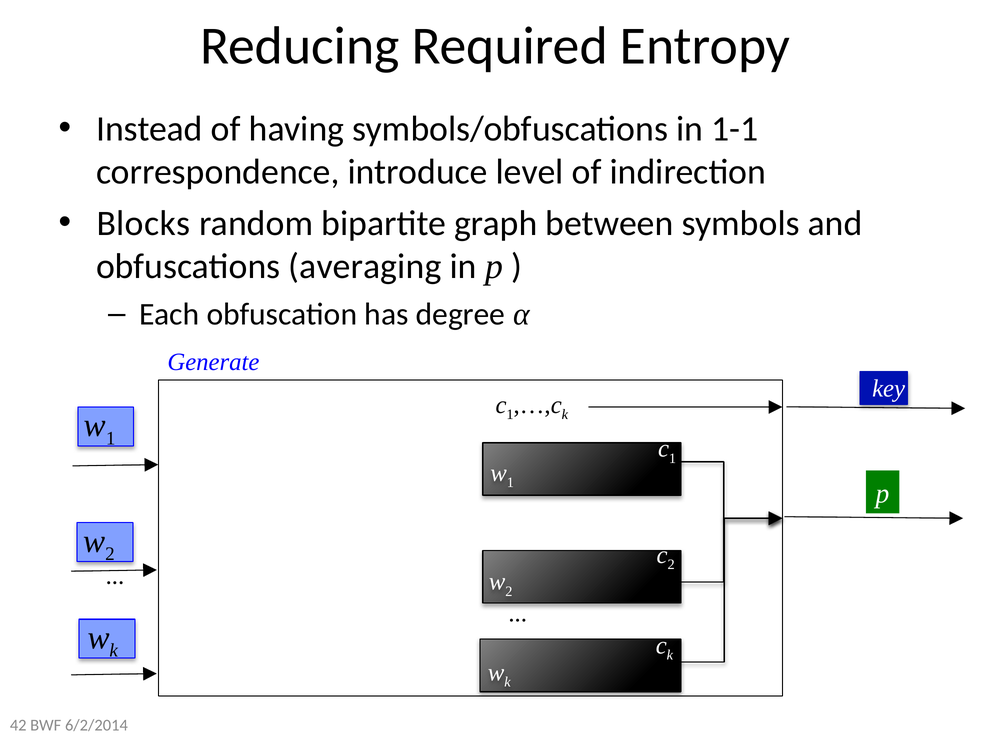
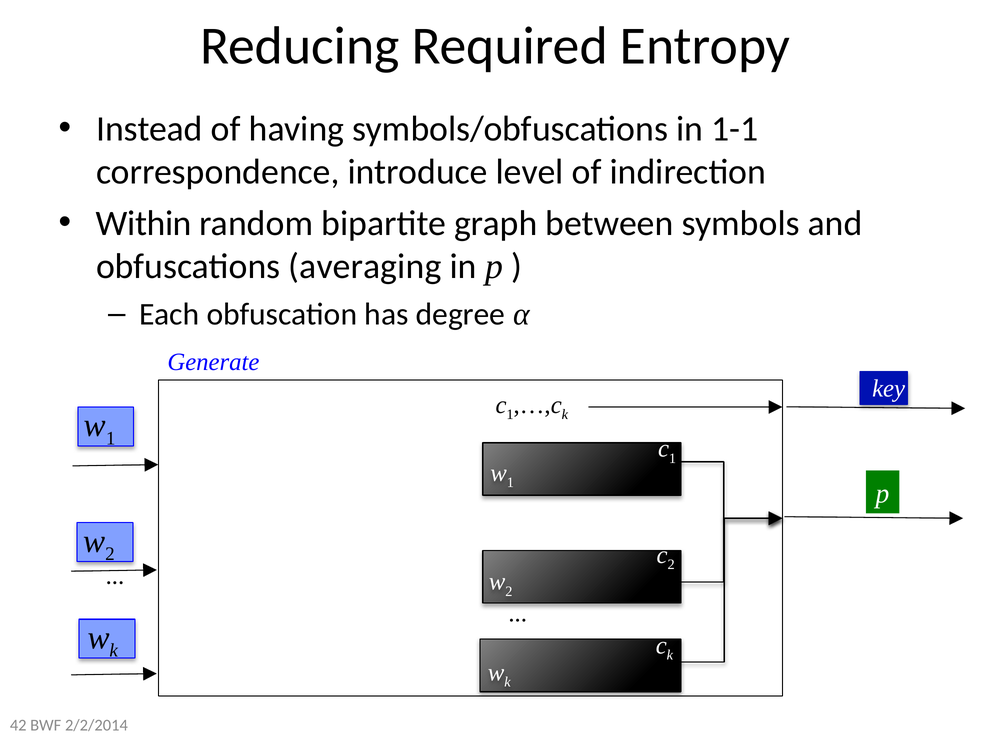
Blocks: Blocks -> Within
6/2/2014: 6/2/2014 -> 2/2/2014
